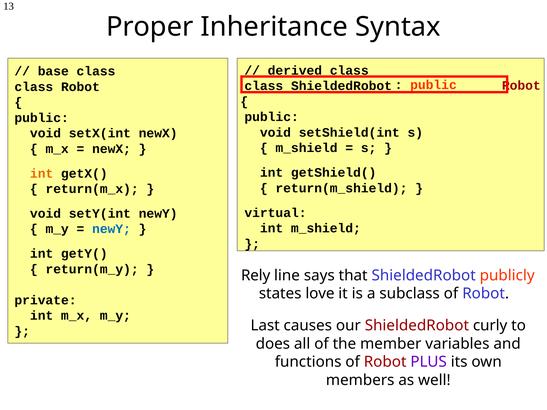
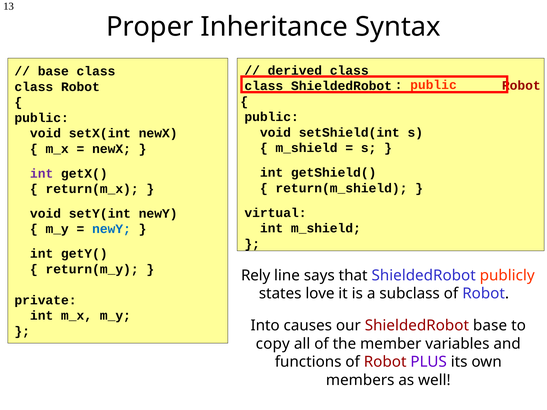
int at (42, 174) colour: orange -> purple
Last: Last -> Into
ShieldedRobot curly: curly -> base
does: does -> copy
